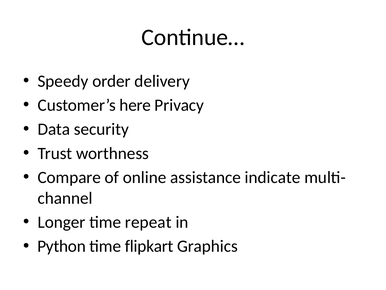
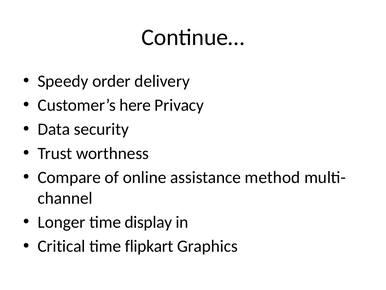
indicate: indicate -> method
repeat: repeat -> display
Python: Python -> Critical
